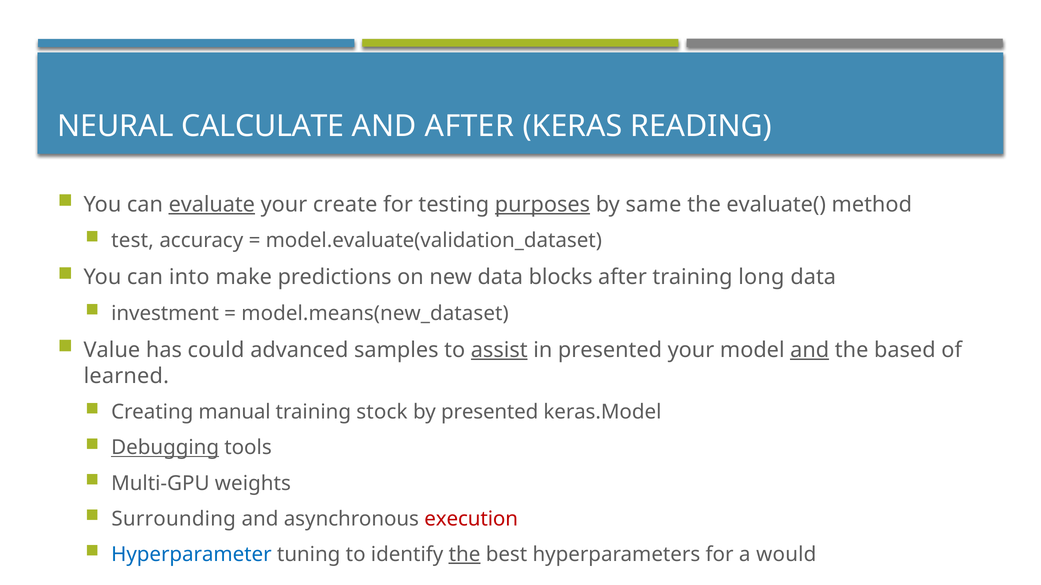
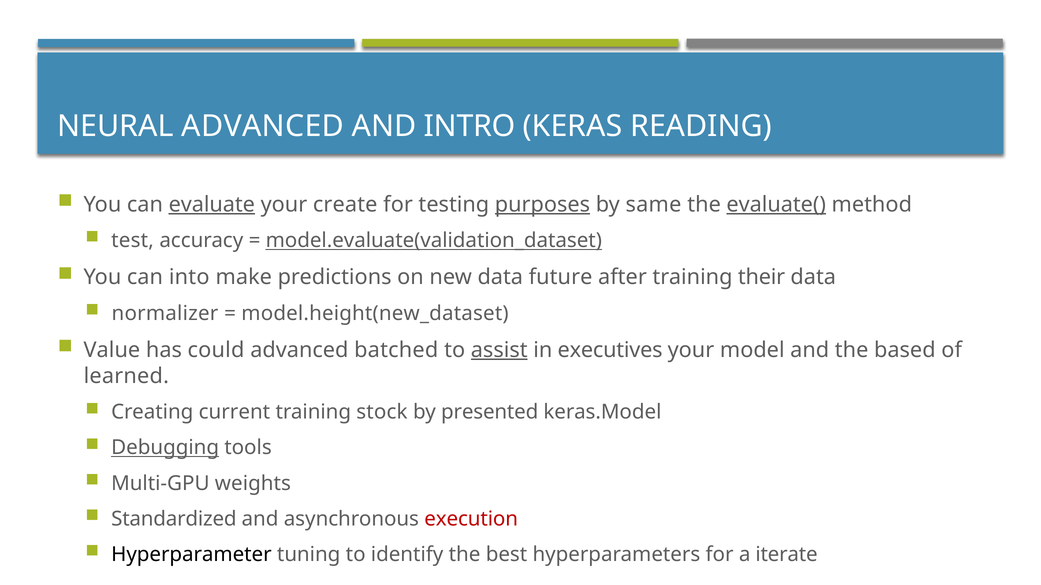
NEURAL CALCULATE: CALCULATE -> ADVANCED
AND AFTER: AFTER -> INTRO
evaluate( underline: none -> present
model.evaluate(validation_dataset underline: none -> present
blocks: blocks -> future
long: long -> their
investment: investment -> normalizer
model.means(new_dataset: model.means(new_dataset -> model.height(new_dataset
samples: samples -> batched
in presented: presented -> executives
and at (810, 350) underline: present -> none
manual: manual -> current
Surrounding: Surrounding -> Standardized
Hyperparameter colour: blue -> black
the at (465, 555) underline: present -> none
would: would -> iterate
